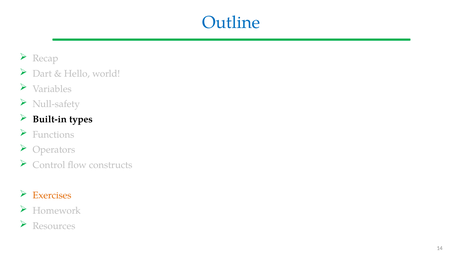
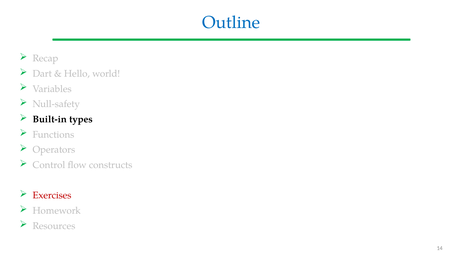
Exercises colour: orange -> red
